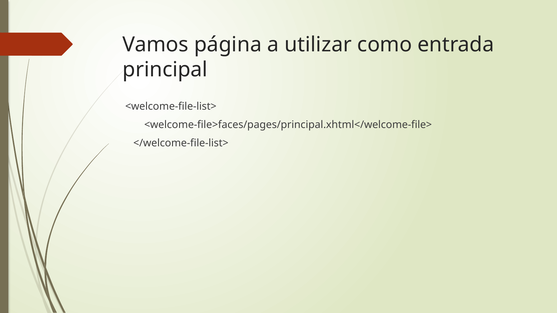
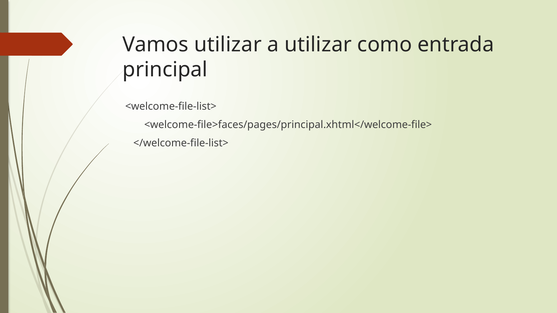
Vamos página: página -> utilizar
